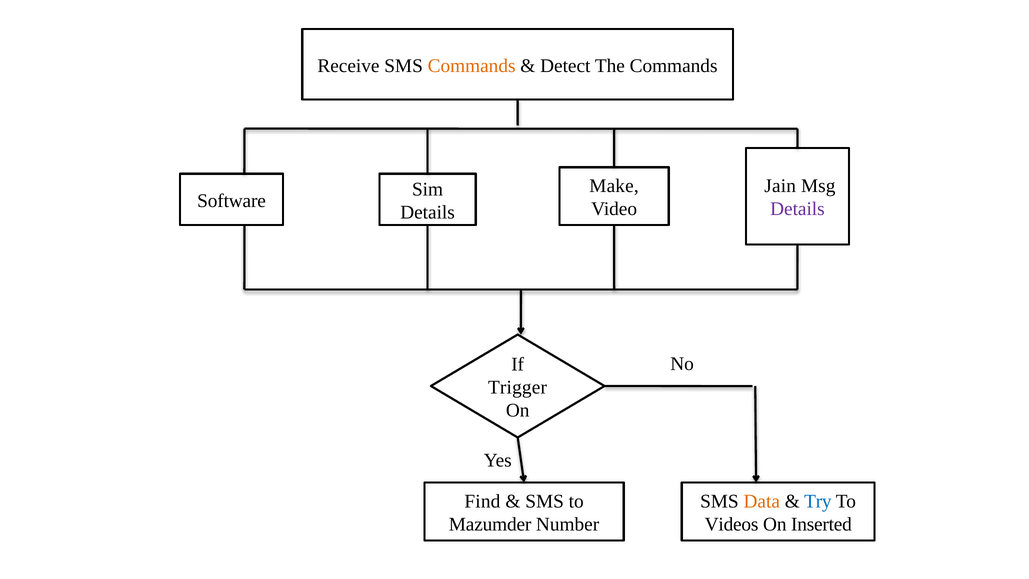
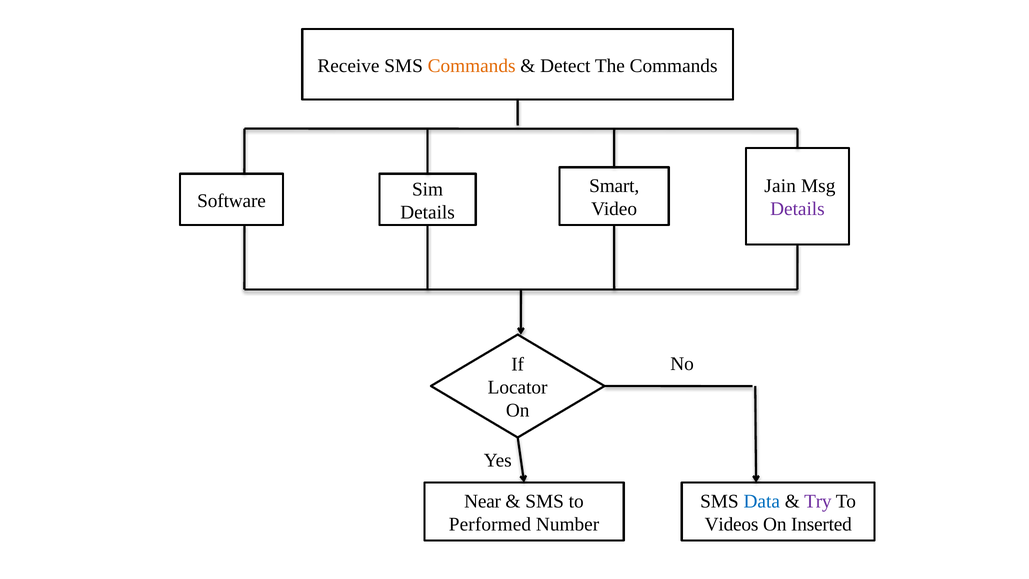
Make: Make -> Smart
Trigger: Trigger -> Locator
Find: Find -> Near
Data colour: orange -> blue
Try colour: blue -> purple
Mazumder: Mazumder -> Performed
